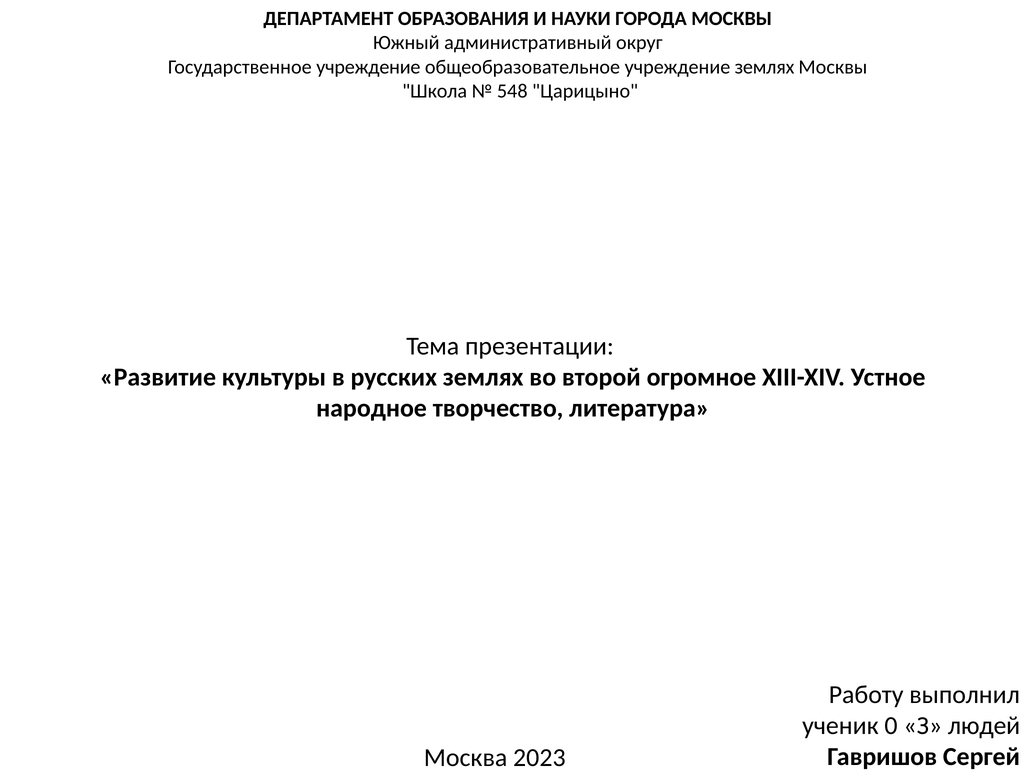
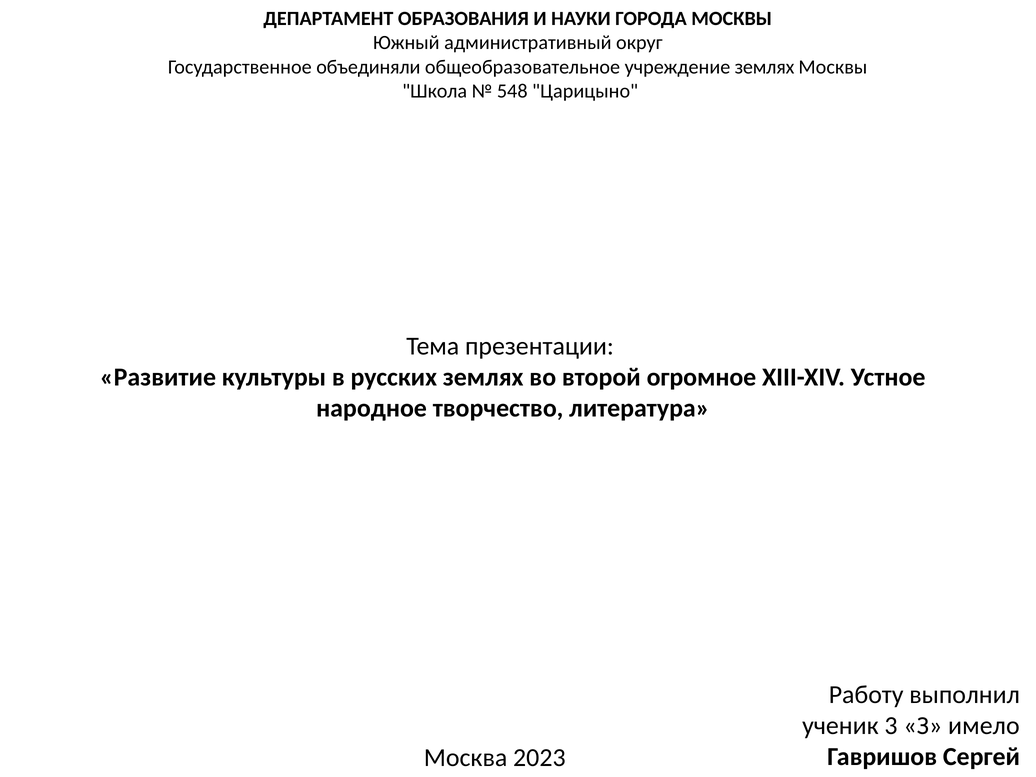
Государственное учреждение: учреждение -> объединяли
0: 0 -> 3
людей: людей -> имело
